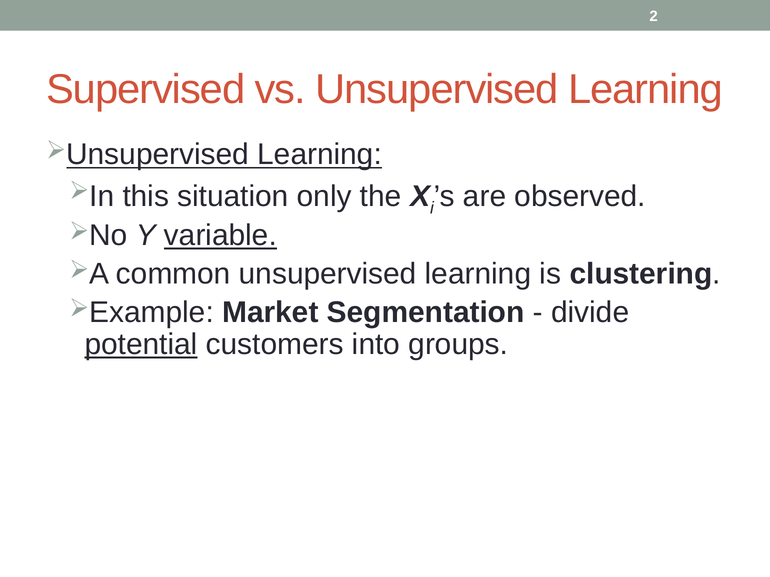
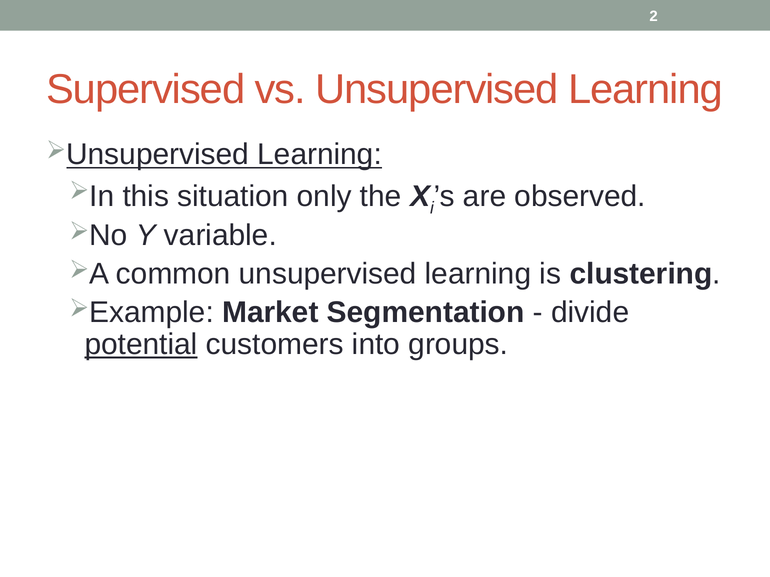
variable underline: present -> none
